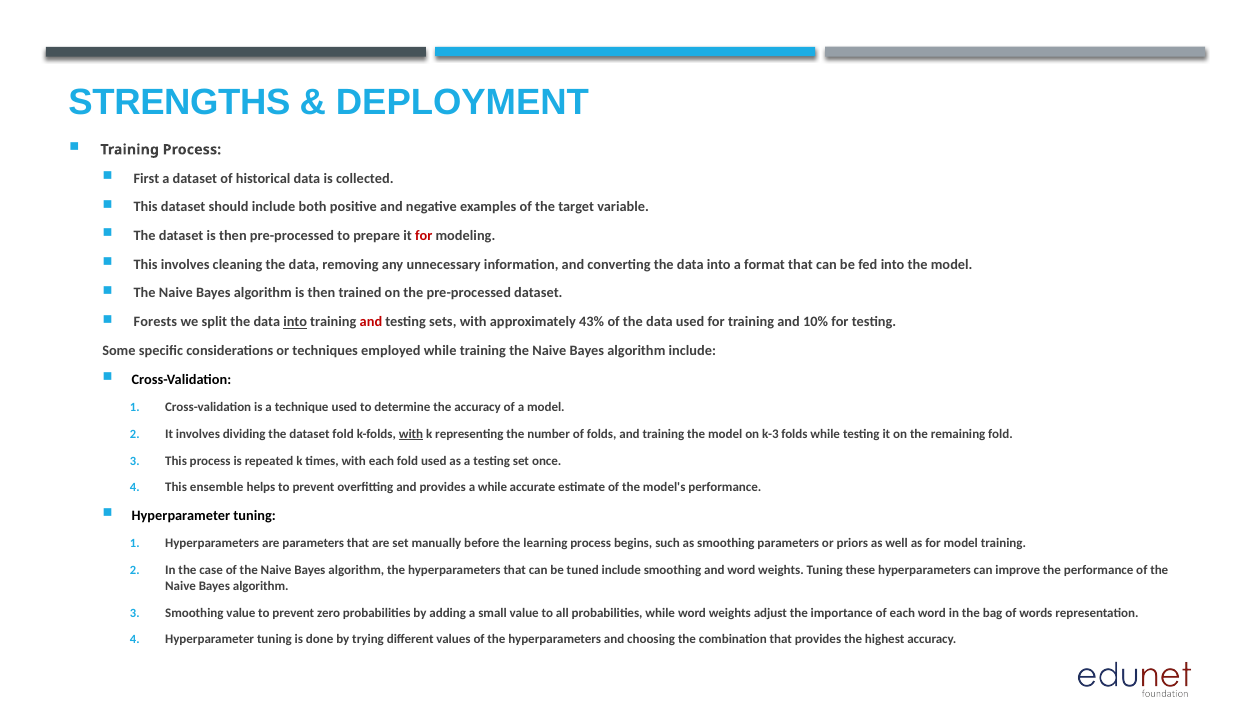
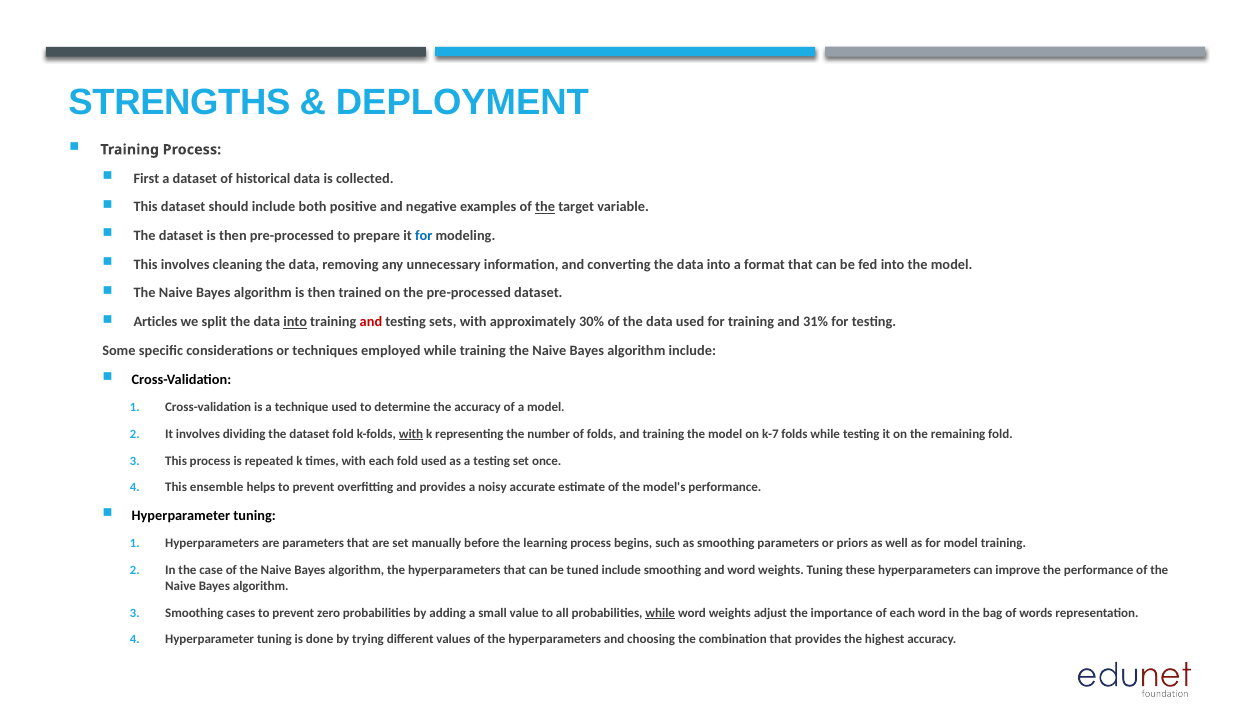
the at (545, 207) underline: none -> present
for at (424, 236) colour: red -> blue
Forests: Forests -> Articles
43%: 43% -> 30%
10%: 10% -> 31%
k-3: k-3 -> k-7
a while: while -> noisy
Smoothing value: value -> cases
while at (660, 612) underline: none -> present
